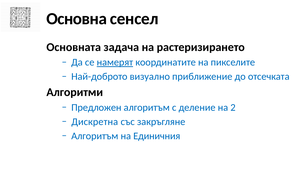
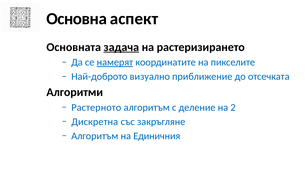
сенсел: сенсел -> аспект
задача underline: none -> present
Предложен: Предложен -> Растерното
